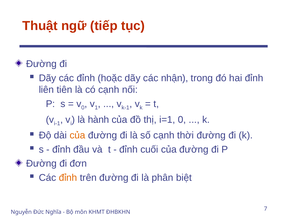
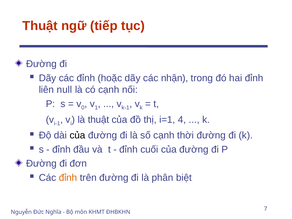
tiên: tiên -> null
là hành: hành -> thuật
i=1 0: 0 -> 4
của at (77, 135) colour: orange -> black
